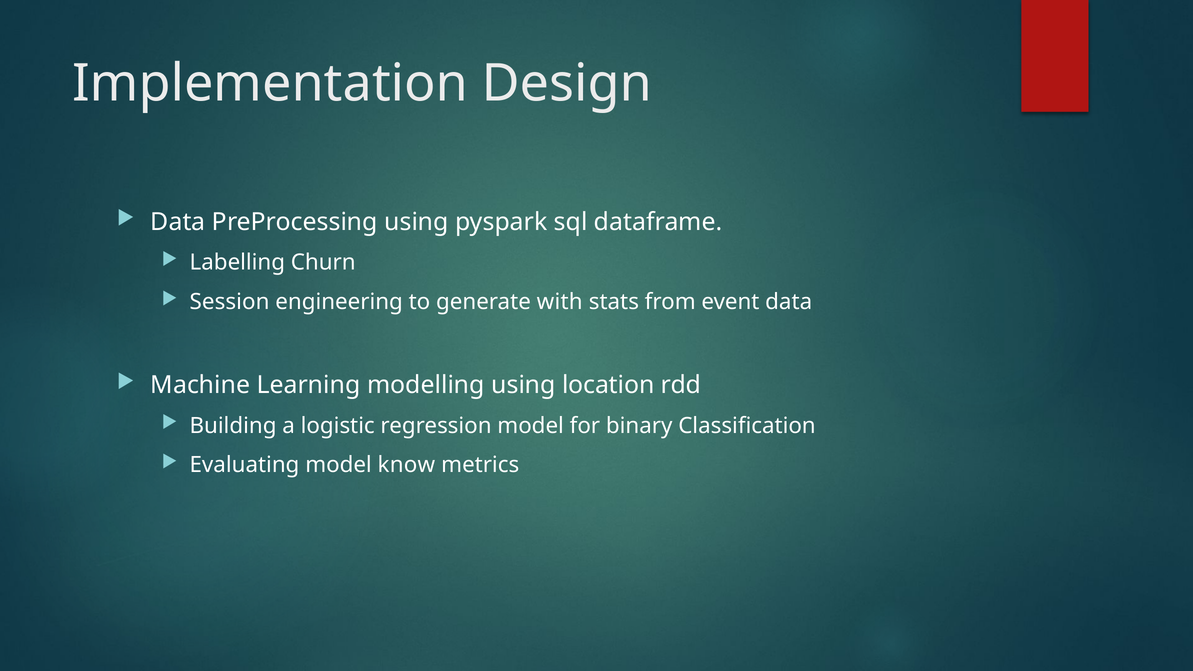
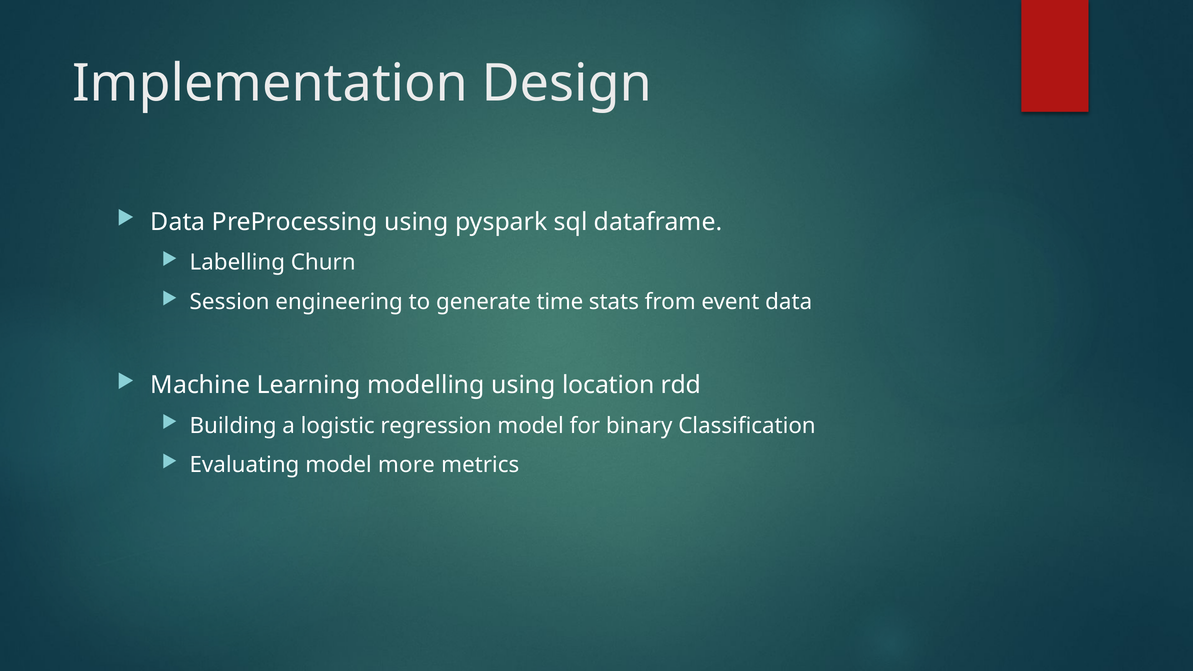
with: with -> time
know: know -> more
